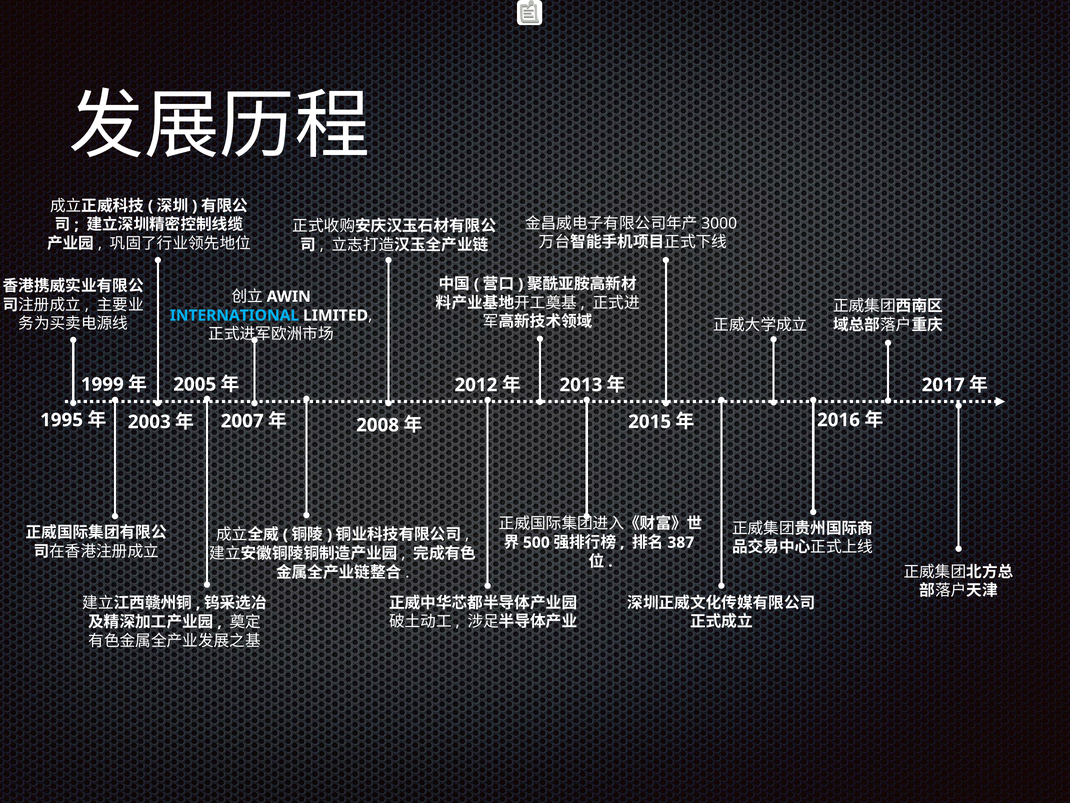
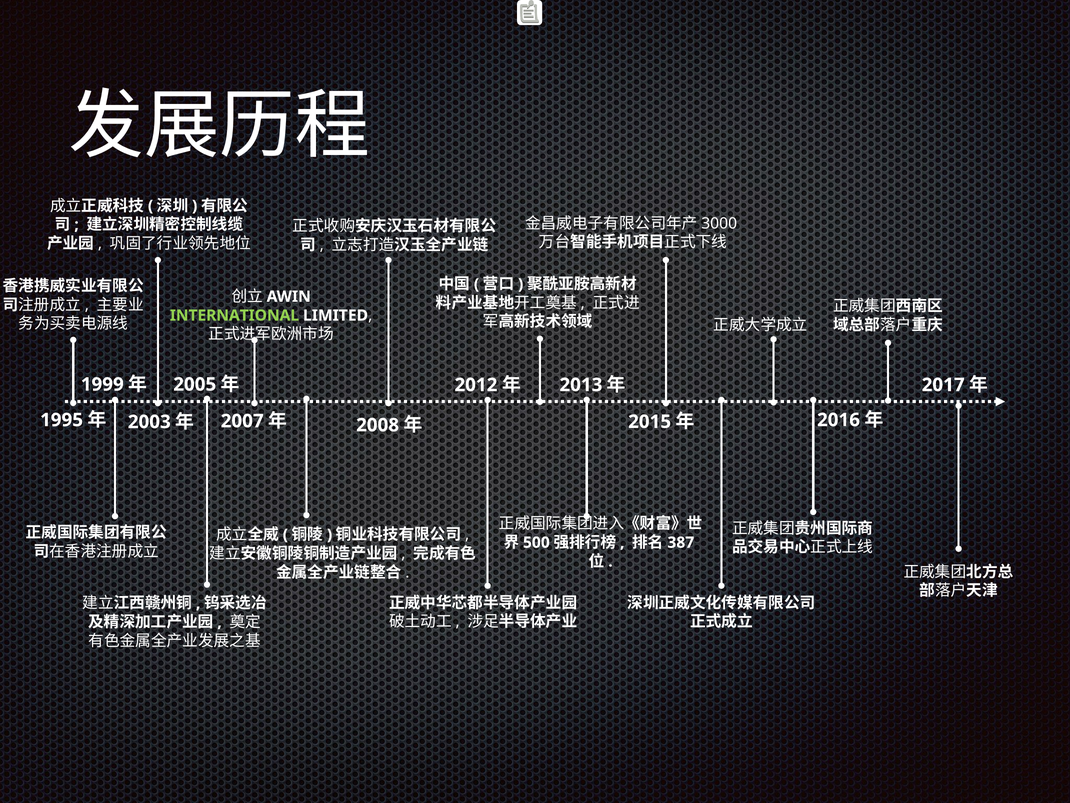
INTERNATIONAL colour: light blue -> light green
